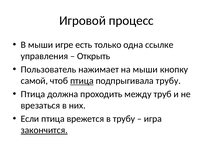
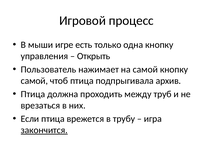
одна ссылке: ссылке -> кнопку
на мыши: мыши -> самой
птица at (82, 81) underline: present -> none
подпрыгивала трубу: трубу -> архив
